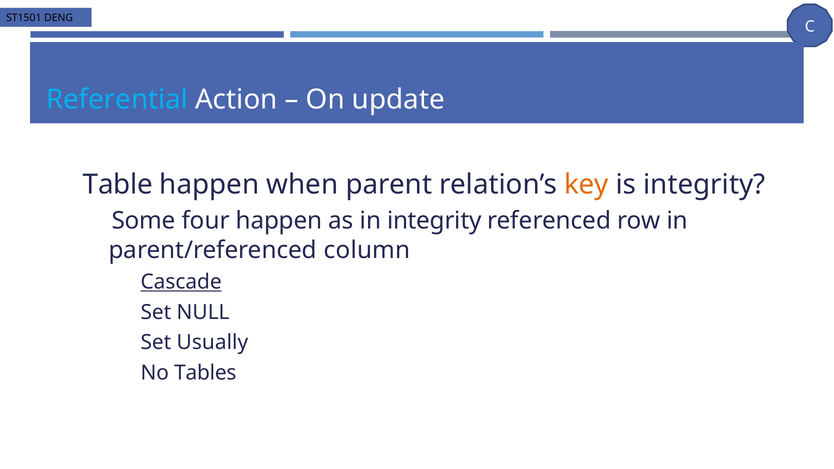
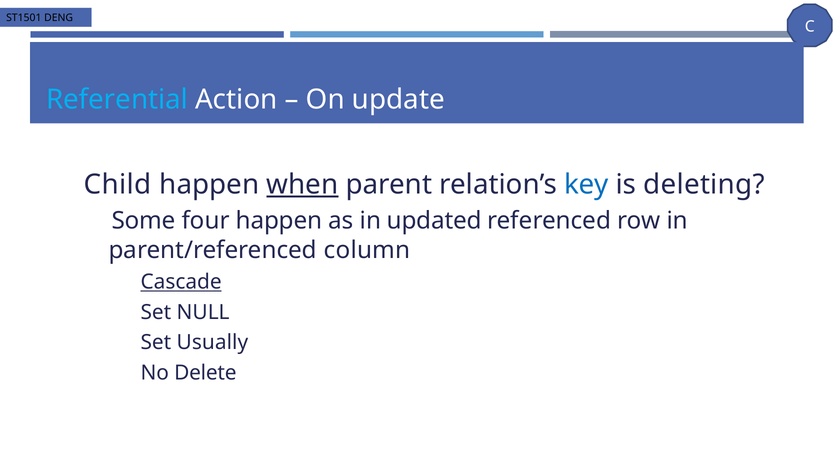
Table: Table -> Child
when underline: none -> present
key colour: orange -> blue
is integrity: integrity -> deleting
in integrity: integrity -> updated
Tables: Tables -> Delete
